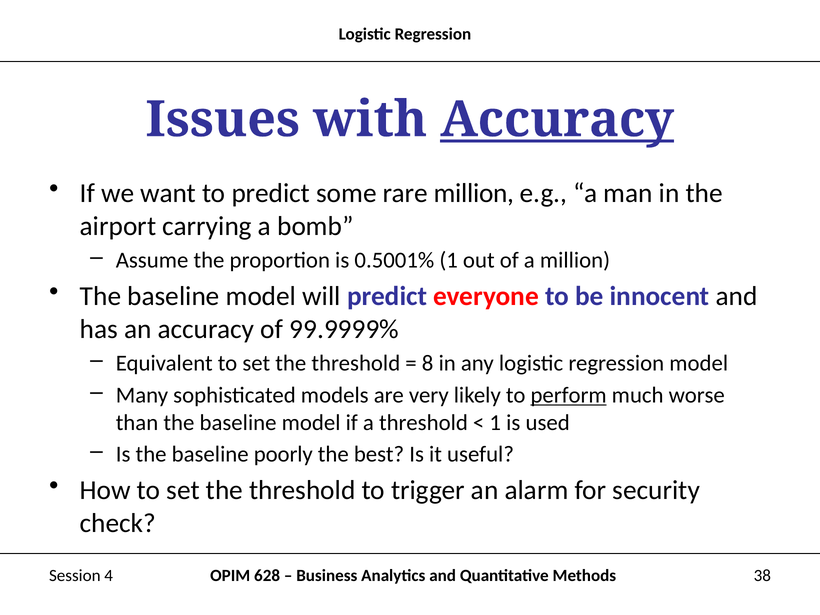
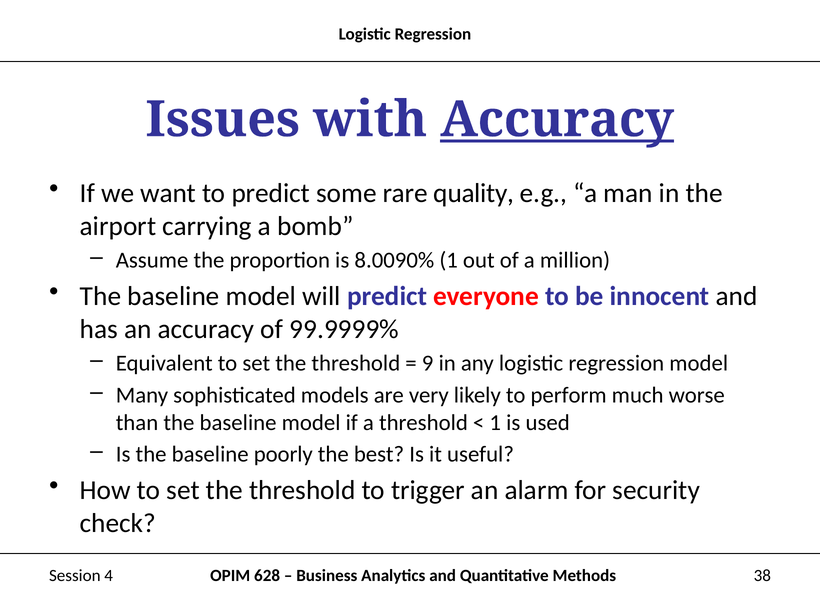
rare million: million -> quality
0.5001%: 0.5001% -> 8.0090%
8: 8 -> 9
perform underline: present -> none
